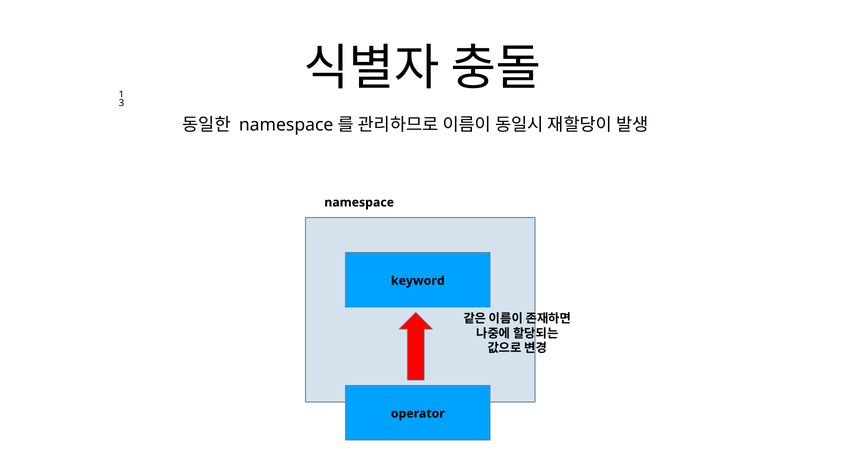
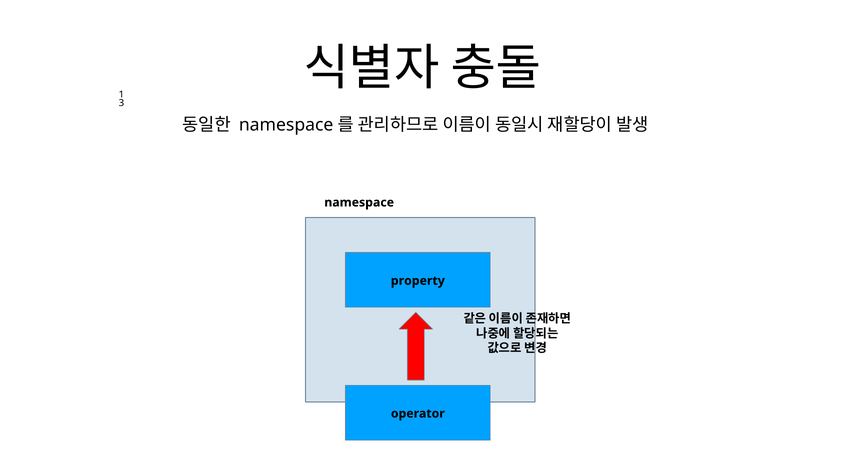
keyword: keyword -> property
